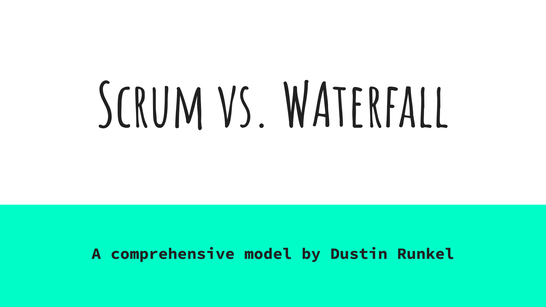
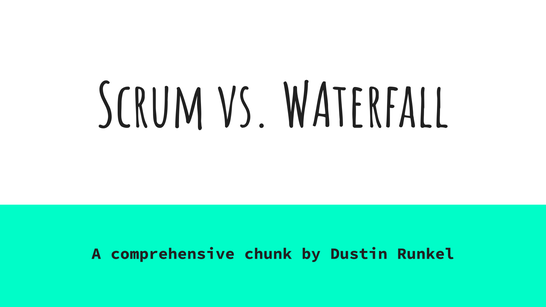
model: model -> chunk
